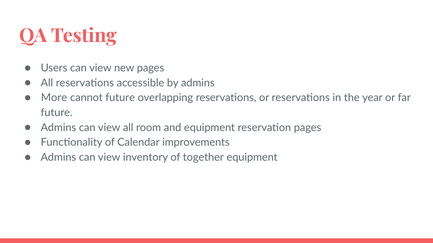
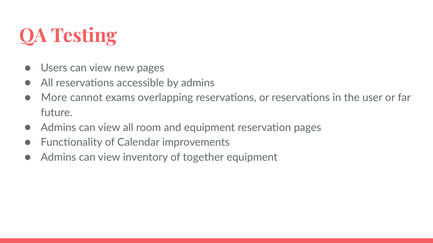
cannot future: future -> exams
year: year -> user
